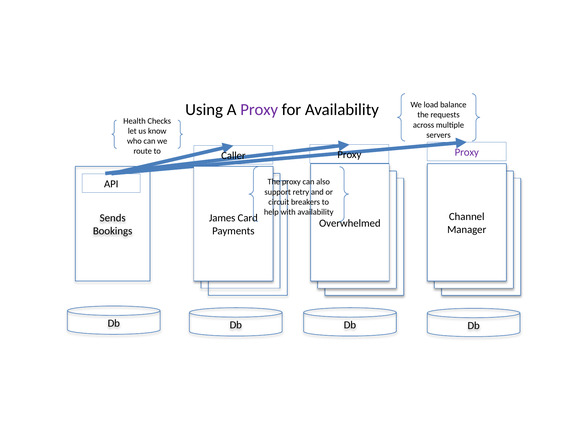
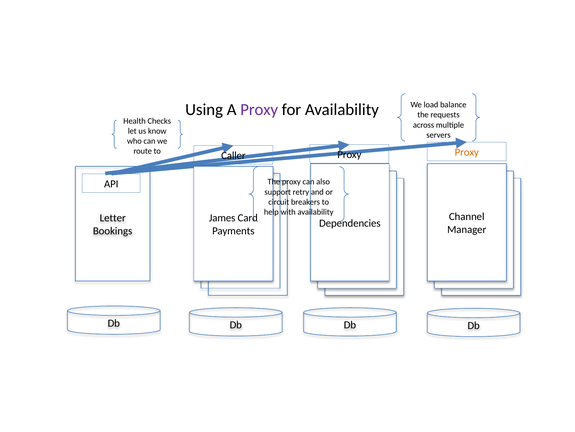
Proxy at (467, 152) colour: purple -> orange
Sends: Sends -> Letter
Overwhelmed: Overwhelmed -> Dependencies
